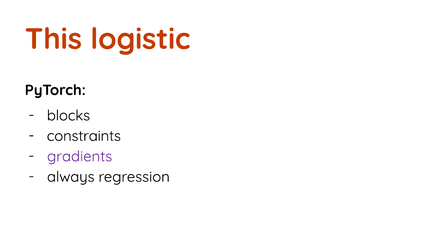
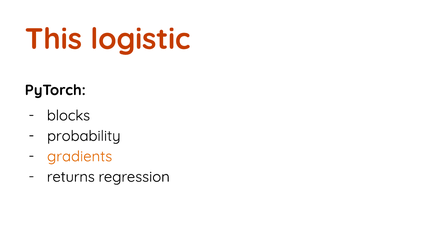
constraints: constraints -> probability
gradients colour: purple -> orange
always: always -> returns
